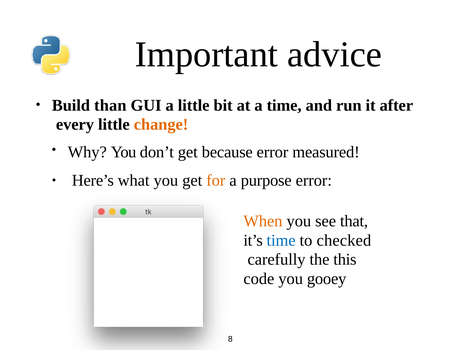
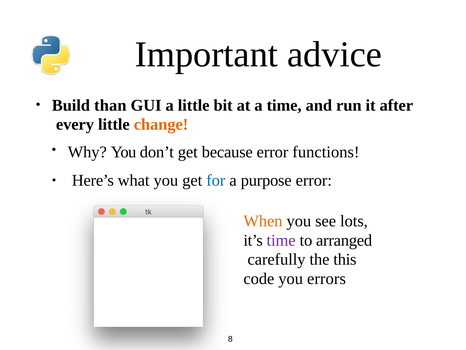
measured: measured -> functions
for colour: orange -> blue
that: that -> lots
time at (281, 240) colour: blue -> purple
checked: checked -> arranged
gooey: gooey -> errors
